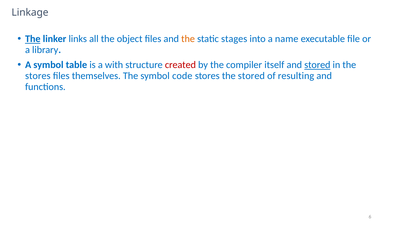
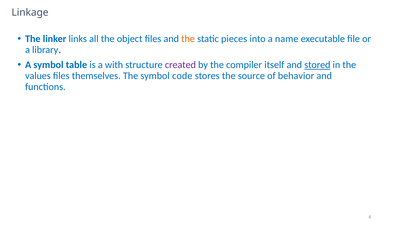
The at (33, 39) underline: present -> none
stages: stages -> pieces
created colour: red -> purple
stores at (38, 76): stores -> values
the stored: stored -> source
resulting: resulting -> behavior
